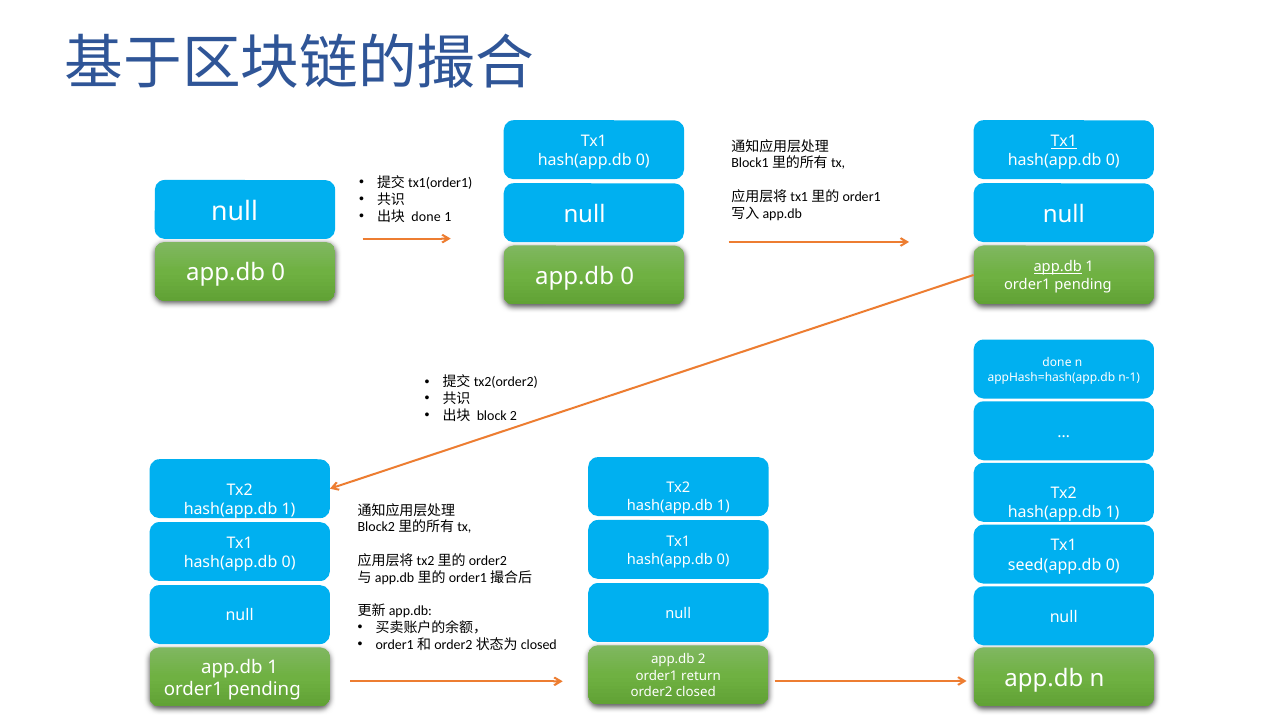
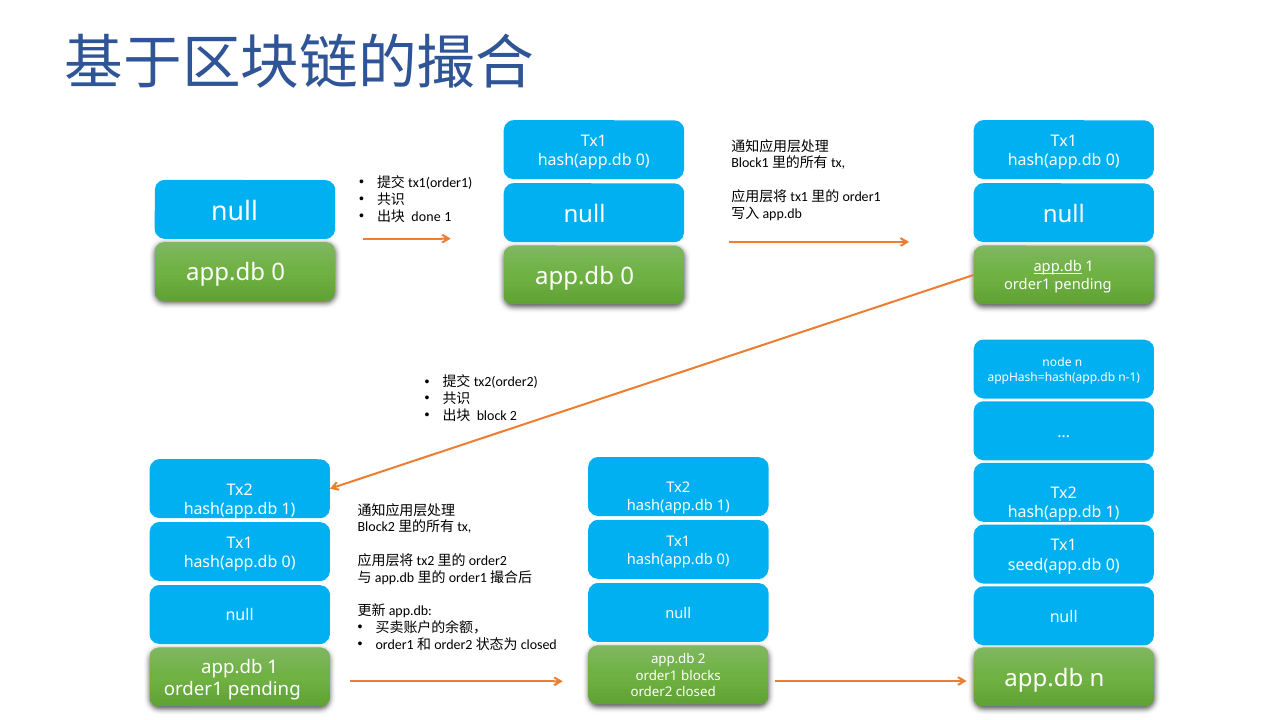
Tx1 at (1064, 141) underline: present -> none
done at (1057, 363): done -> node
return: return -> blocks
